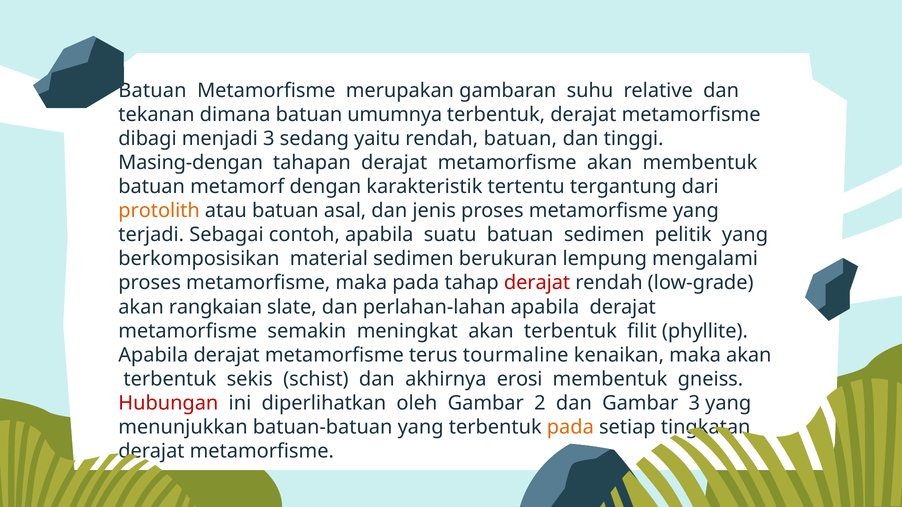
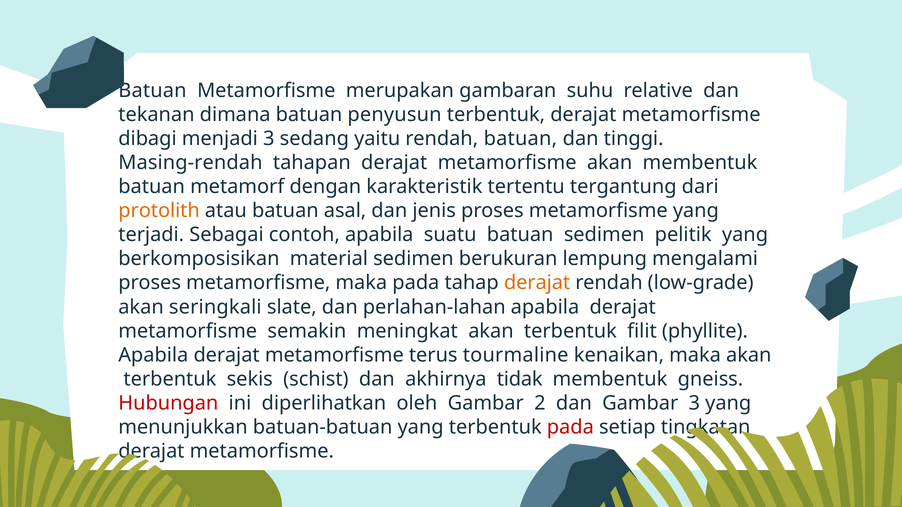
umumnya: umumnya -> penyusun
Masing-dengan: Masing-dengan -> Masing-rendah
derajat at (537, 283) colour: red -> orange
rangkaian: rangkaian -> seringkali
erosi: erosi -> tidak
pada at (570, 427) colour: orange -> red
